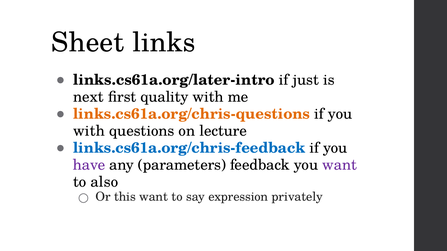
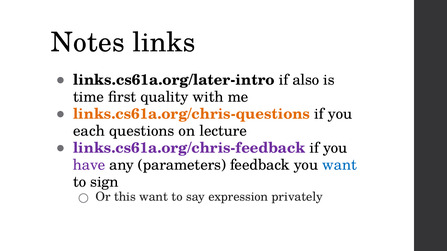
Sheet: Sheet -> Notes
just: just -> also
next: next -> time
with at (89, 131): with -> each
links.cs61a.org/chris-feedback colour: blue -> purple
want at (340, 165) colour: purple -> blue
also: also -> sign
